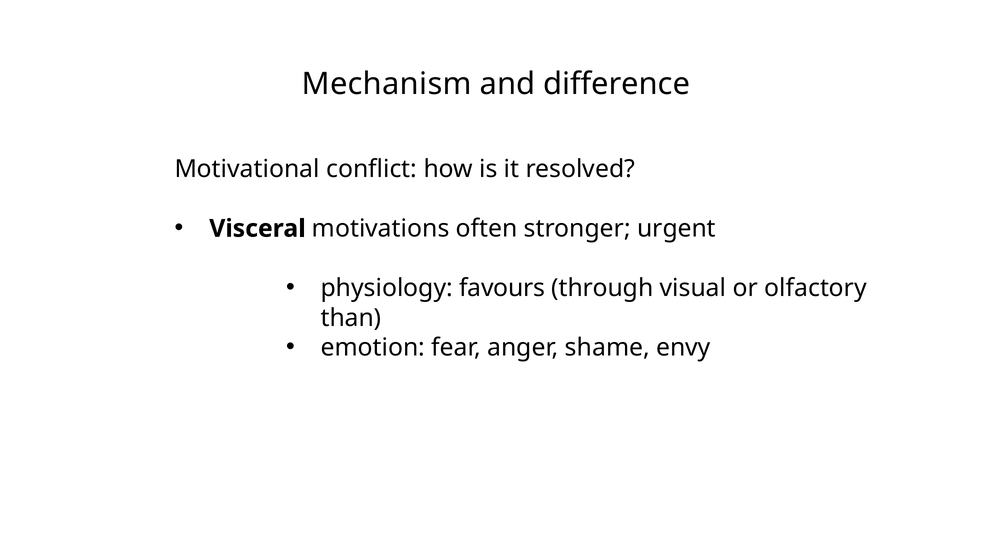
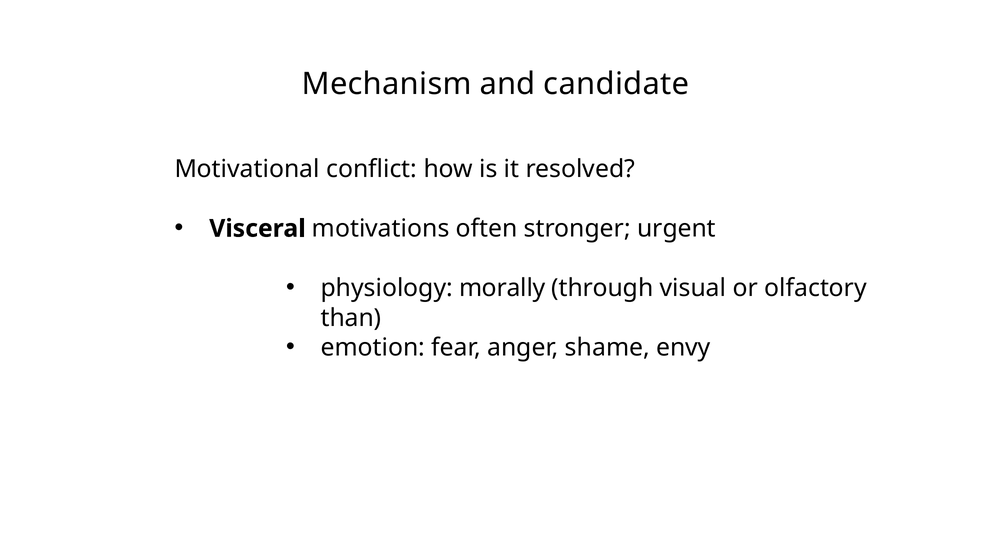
difference: difference -> candidate
favours: favours -> morally
